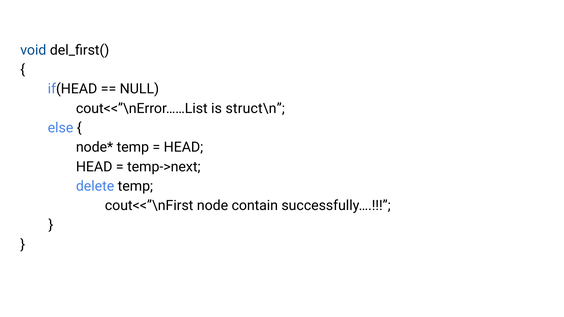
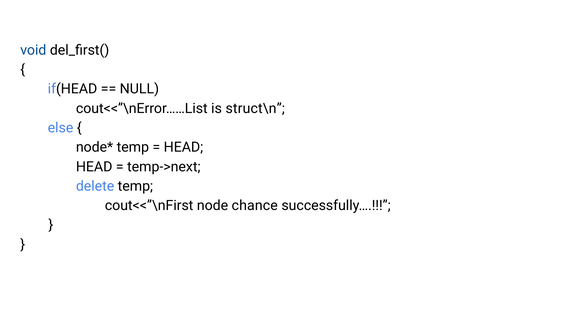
contain: contain -> chance
